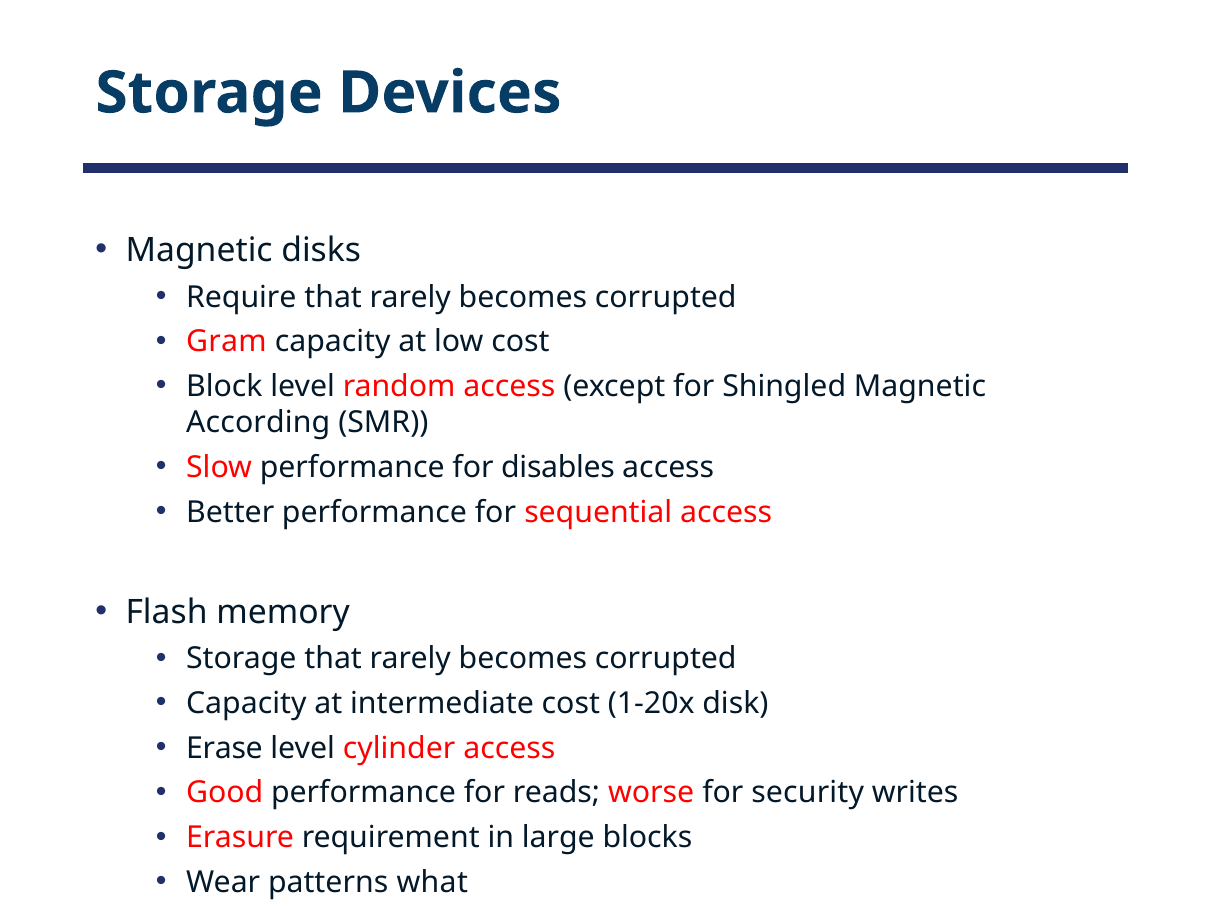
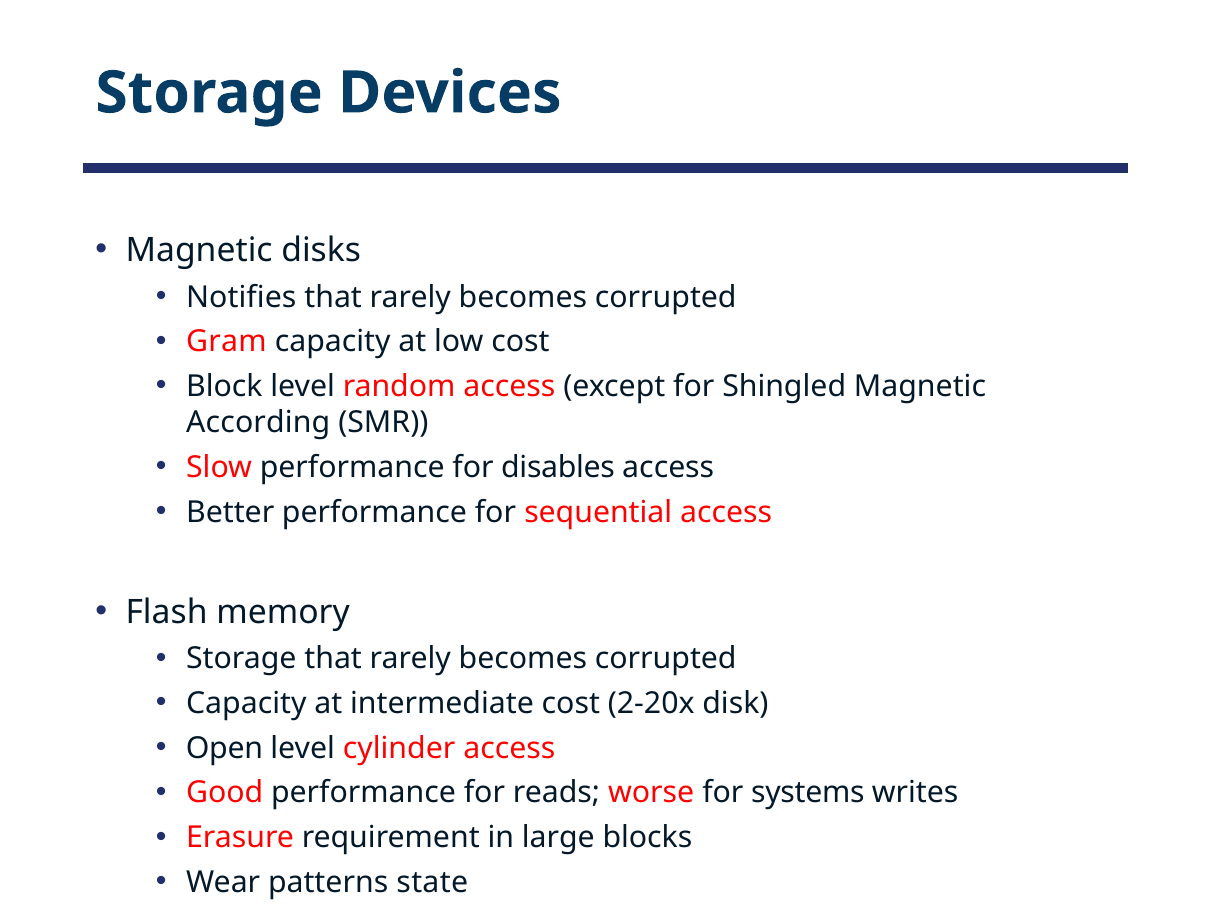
Require: Require -> Notifies
1-20x: 1-20x -> 2-20x
Erase: Erase -> Open
security: security -> systems
what: what -> state
